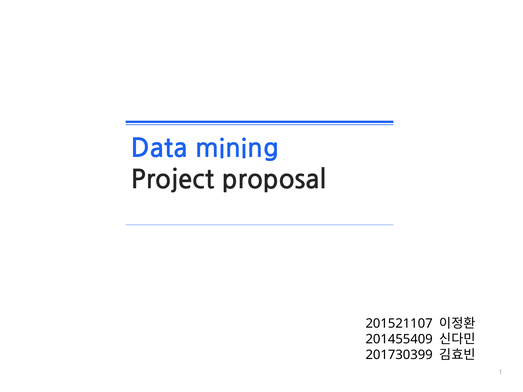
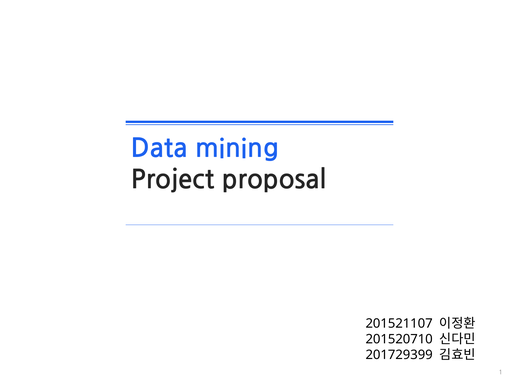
201455409: 201455409 -> 201520710
201730399: 201730399 -> 201729399
